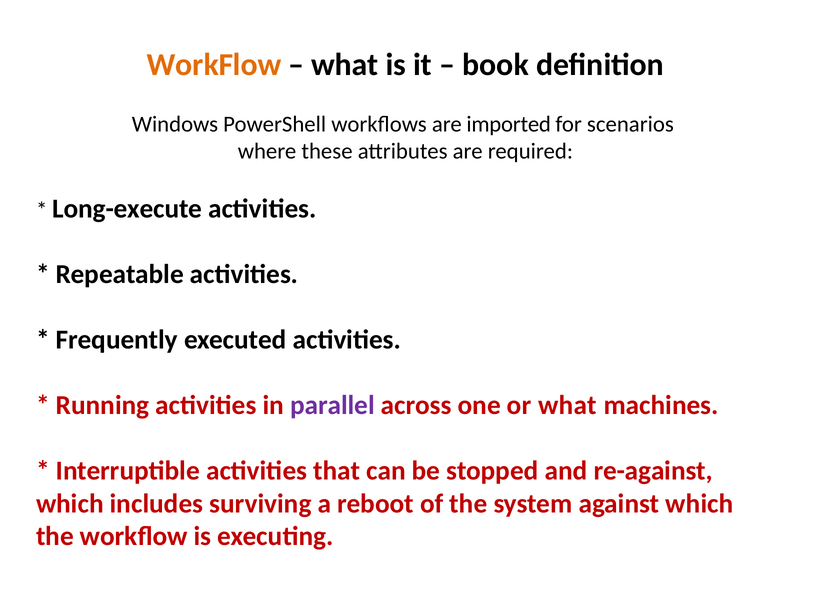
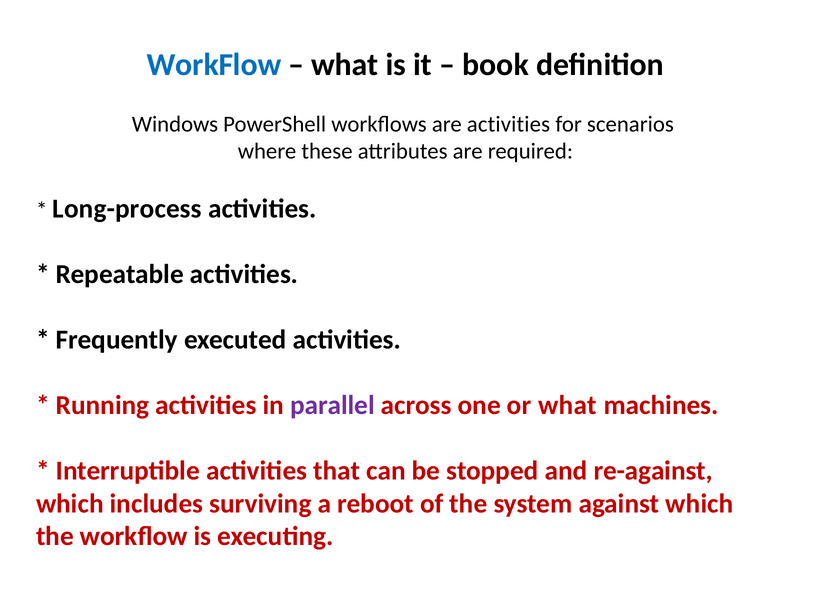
WorkFlow at (214, 65) colour: orange -> blue
are imported: imported -> activities
Long-execute: Long-execute -> Long-process
